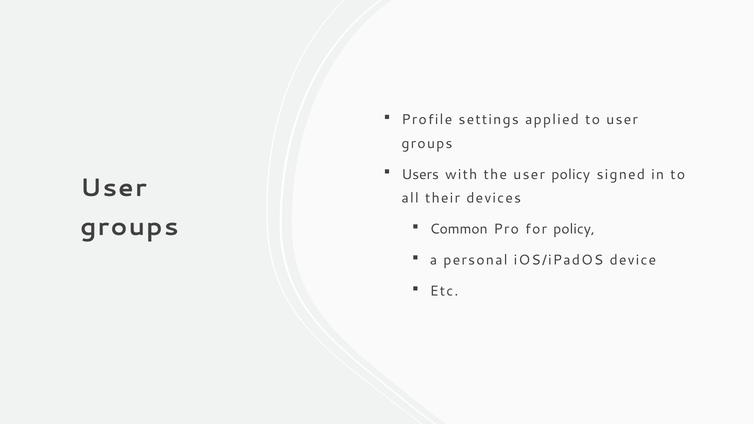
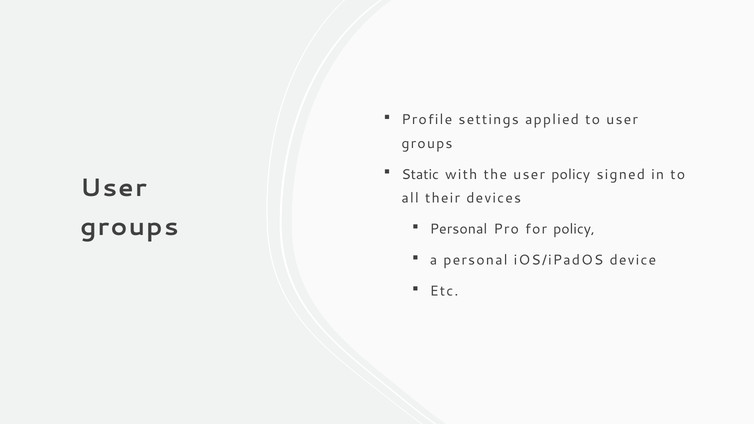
Users: Users -> Static
Common at (459, 229): Common -> Personal
